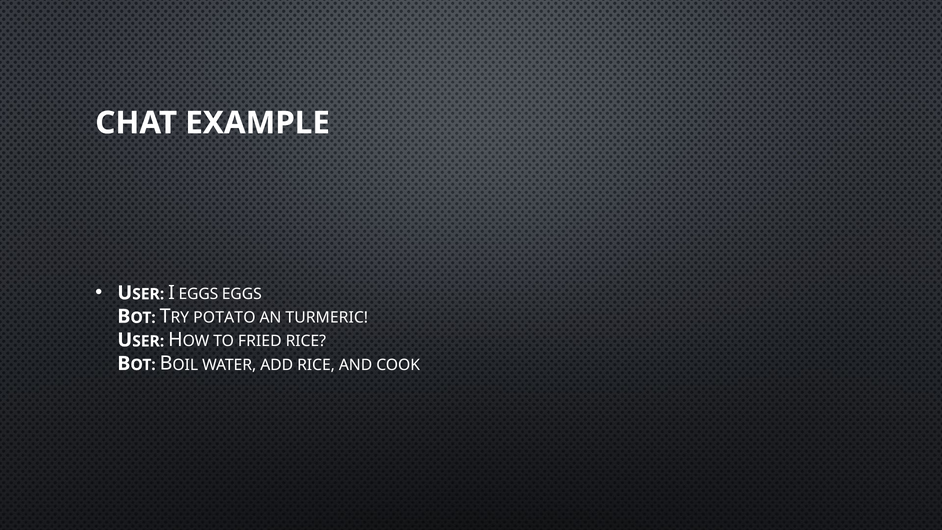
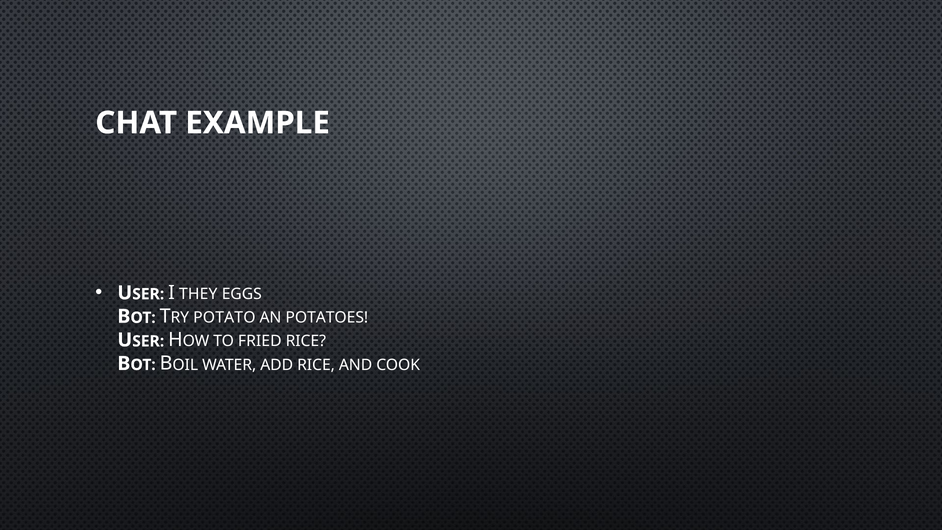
I EGGS: EGGS -> THEY
TURMERIC: TURMERIC -> POTATOES
